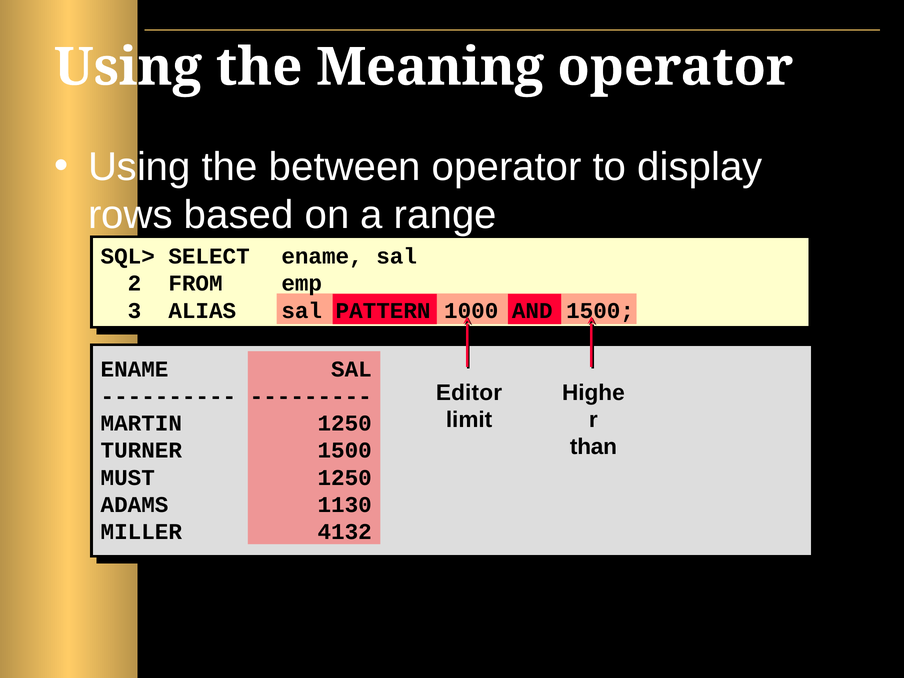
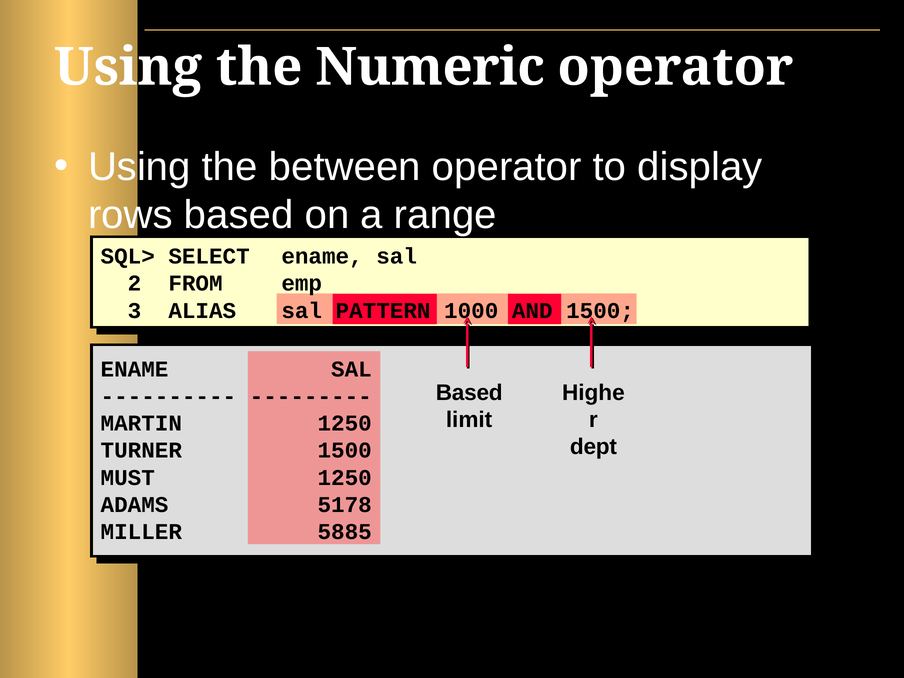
Meaning: Meaning -> Numeric
Editor at (469, 393): Editor -> Based
than: than -> dept
1130: 1130 -> 5178
4132: 4132 -> 5885
